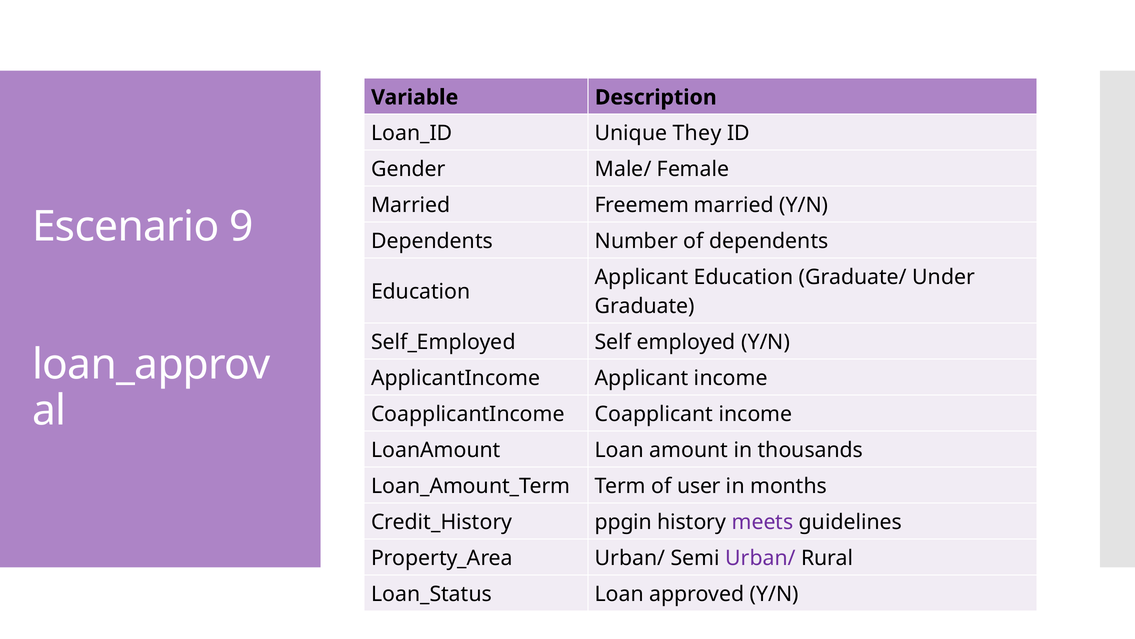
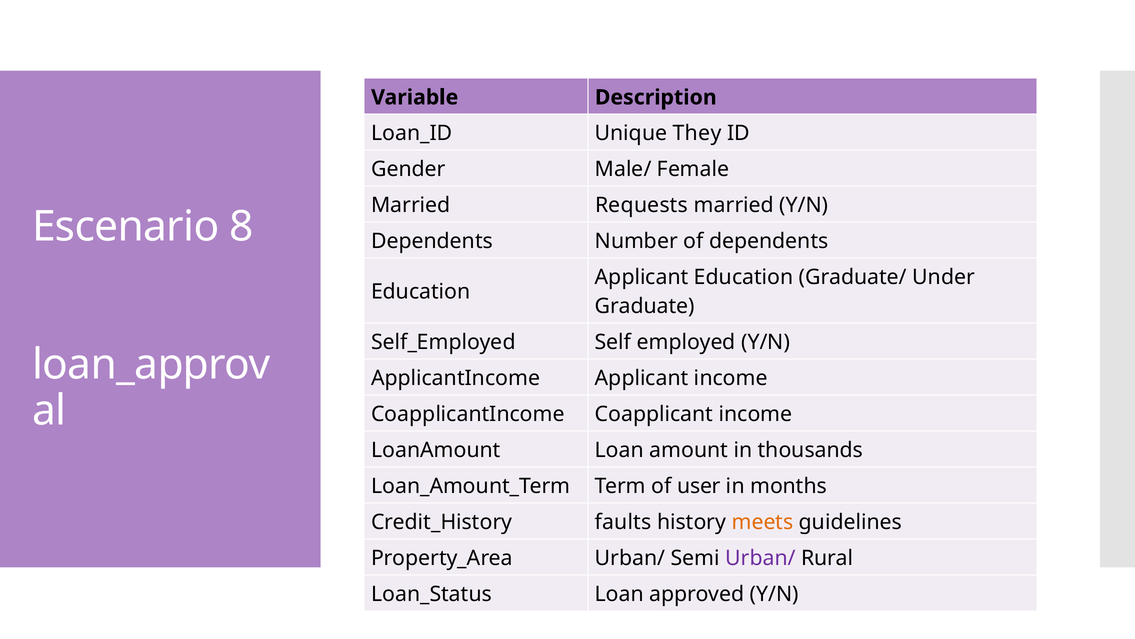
Freemem: Freemem -> Requests
9: 9 -> 8
ppgin: ppgin -> faults
meets colour: purple -> orange
